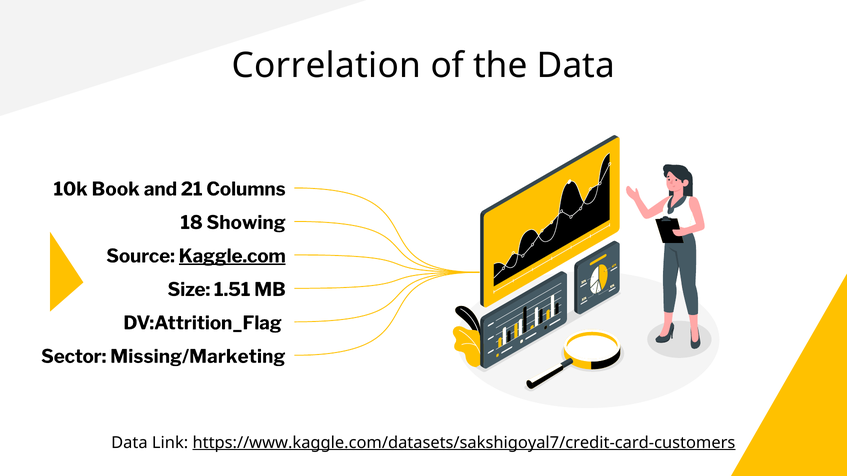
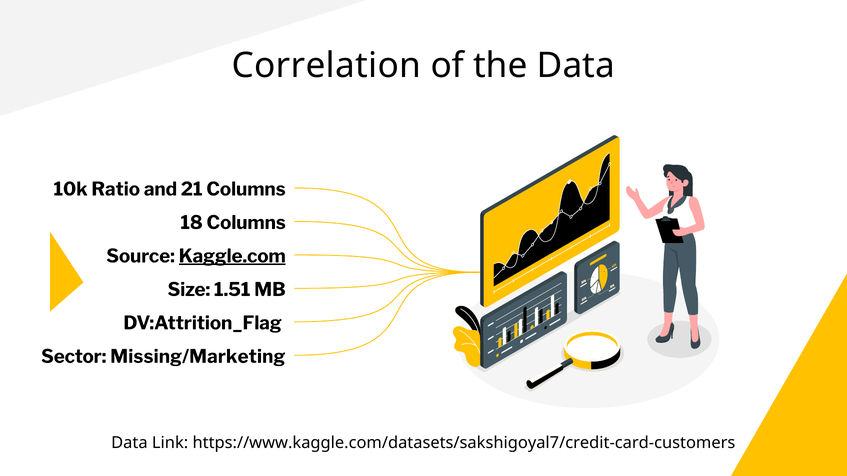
Book: Book -> Ratio
18 Showing: Showing -> Columns
https://www.kaggle.com/datasets/sakshigoyal7/credit-card-customers underline: present -> none
